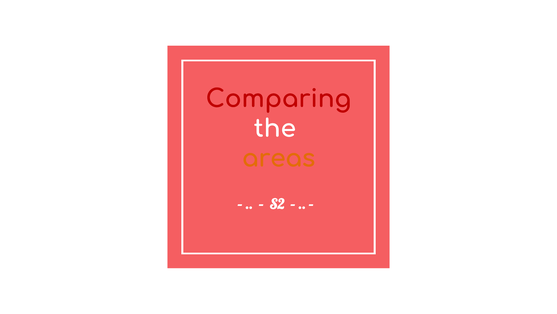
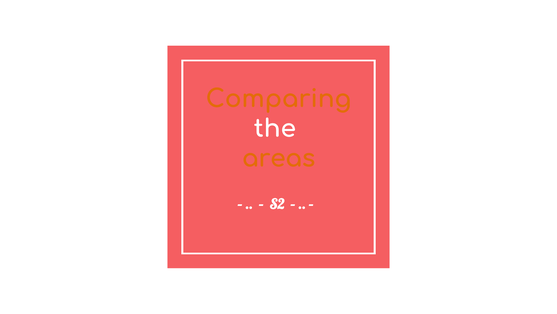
Comparing colour: red -> orange
